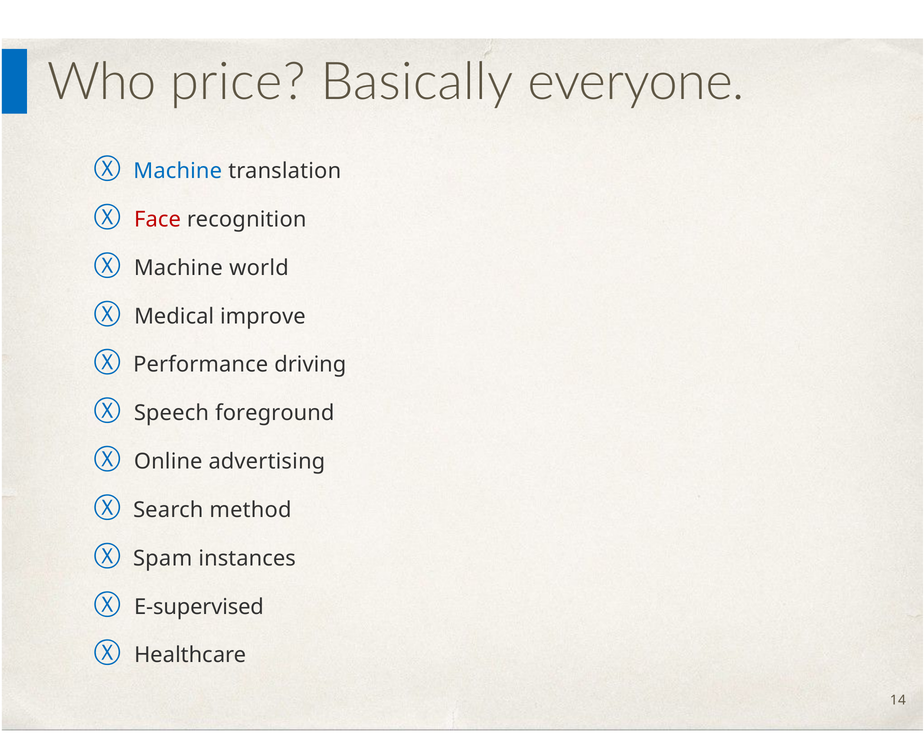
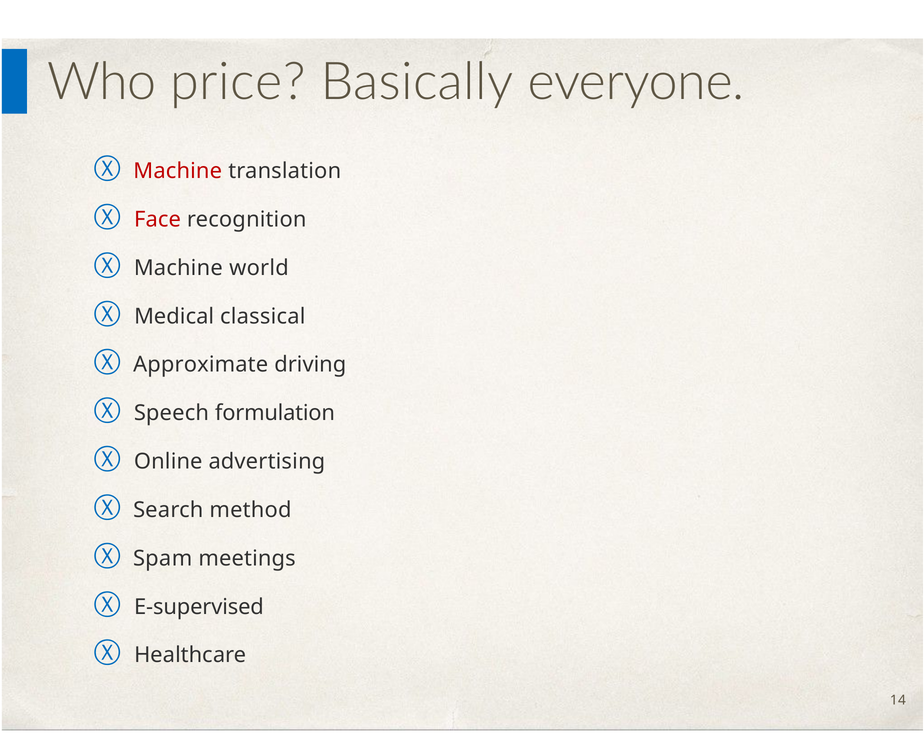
Machine at (178, 171) colour: blue -> red
improve: improve -> classical
Performance: Performance -> Approximate
foreground: foreground -> formulation
instances: instances -> meetings
